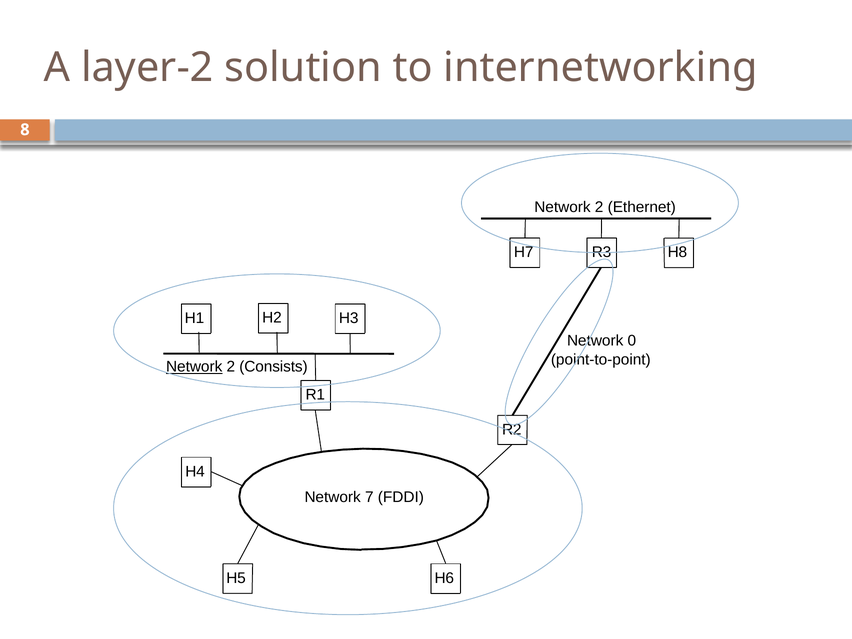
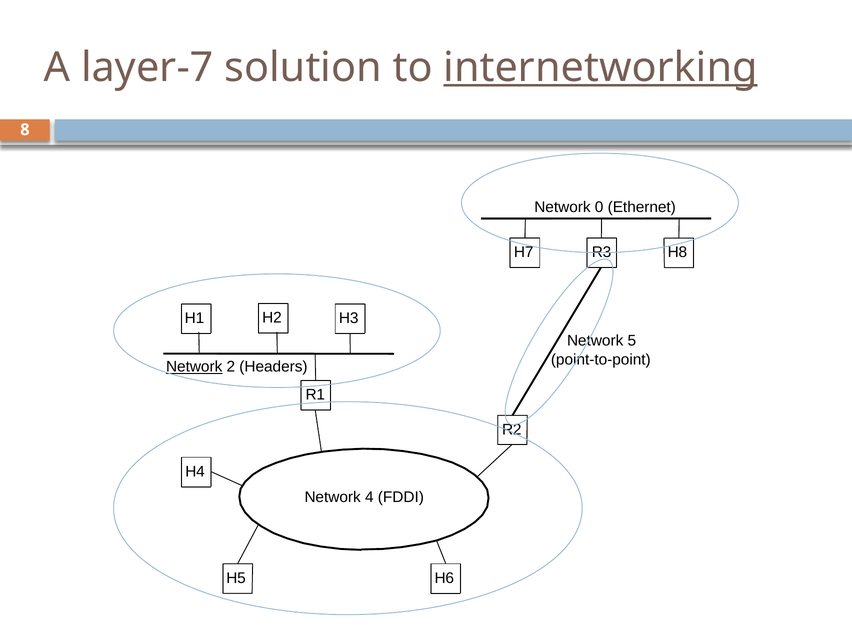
layer-2: layer-2 -> layer-7
internetworking underline: none -> present
2 at (599, 207): 2 -> 0
0: 0 -> 5
Consists: Consists -> Headers
7: 7 -> 4
